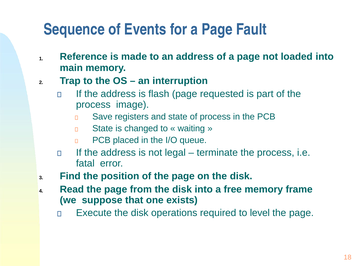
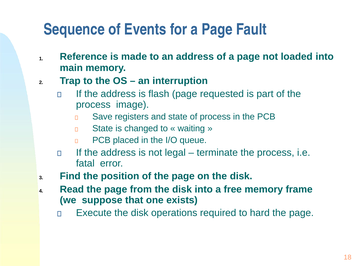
level: level -> hard
